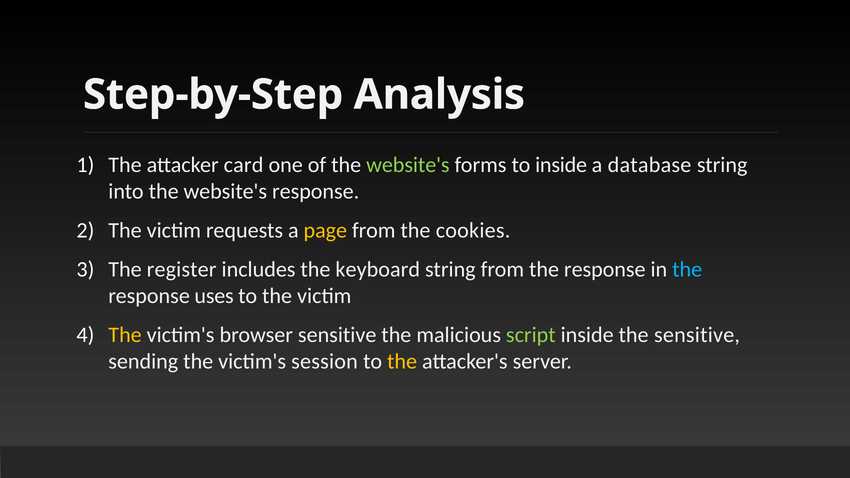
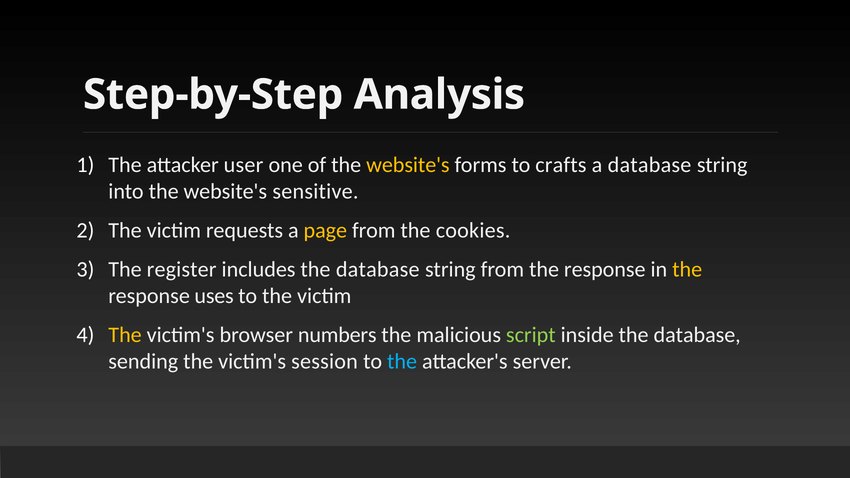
card: card -> user
website's at (408, 165) colour: light green -> yellow
to inside: inside -> crafts
website's response: response -> sensitive
includes the keyboard: keyboard -> database
the at (687, 269) colour: light blue -> yellow
browser sensitive: sensitive -> numbers
inside the sensitive: sensitive -> database
the at (402, 361) colour: yellow -> light blue
